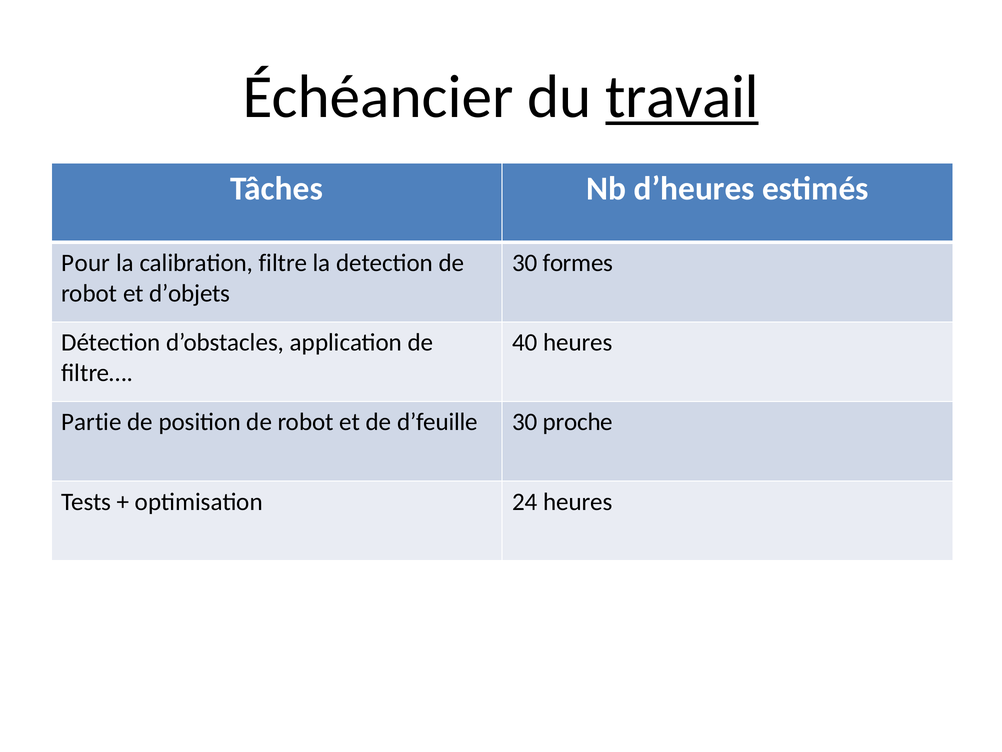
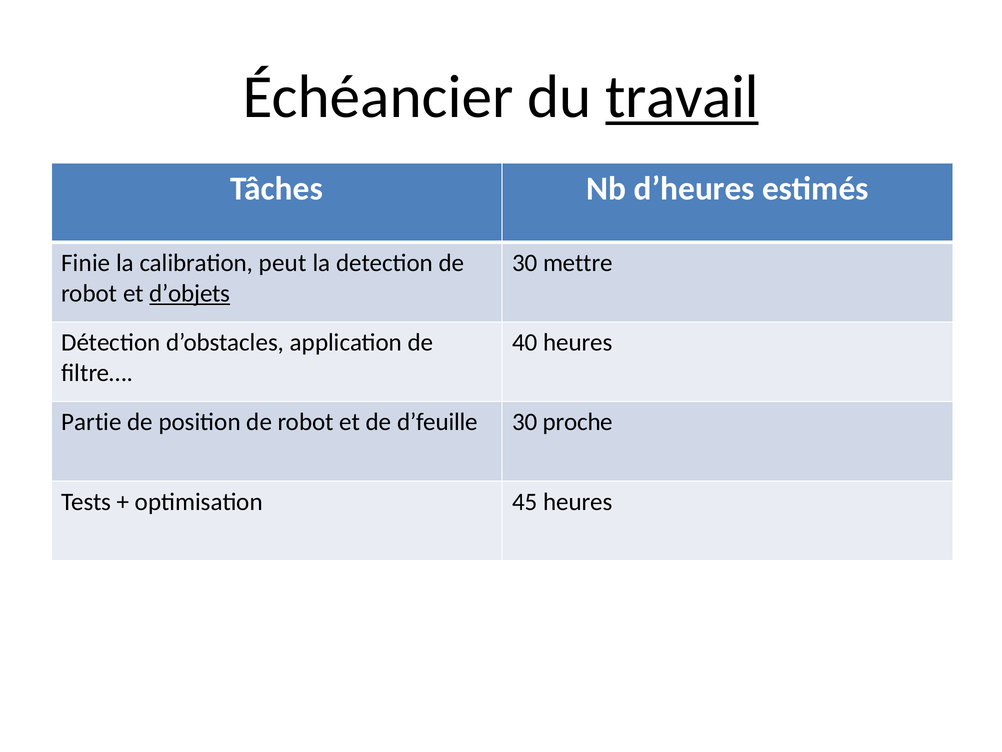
Pour: Pour -> Finie
filtre: filtre -> peut
formes: formes -> mettre
d’objets underline: none -> present
24: 24 -> 45
